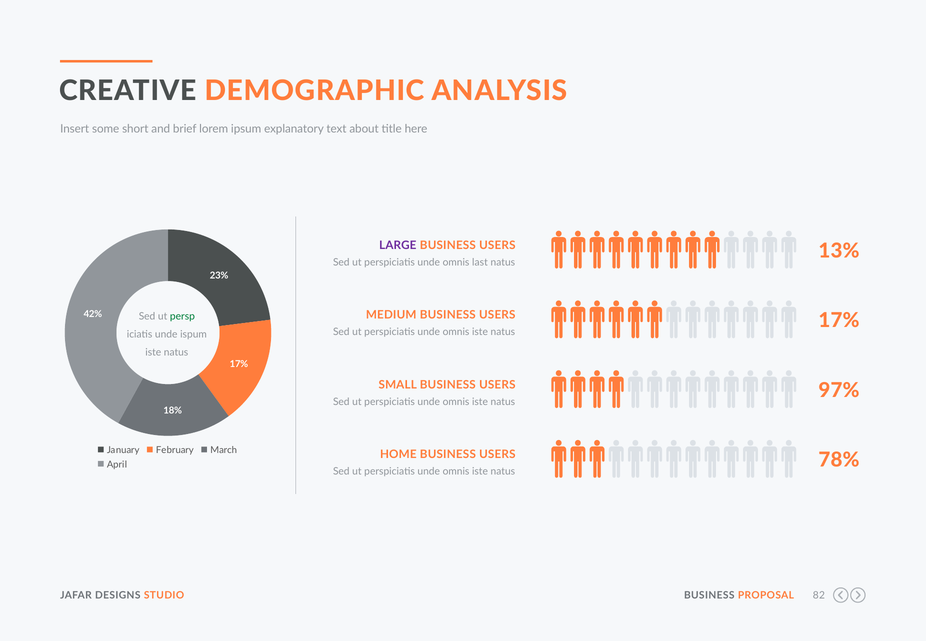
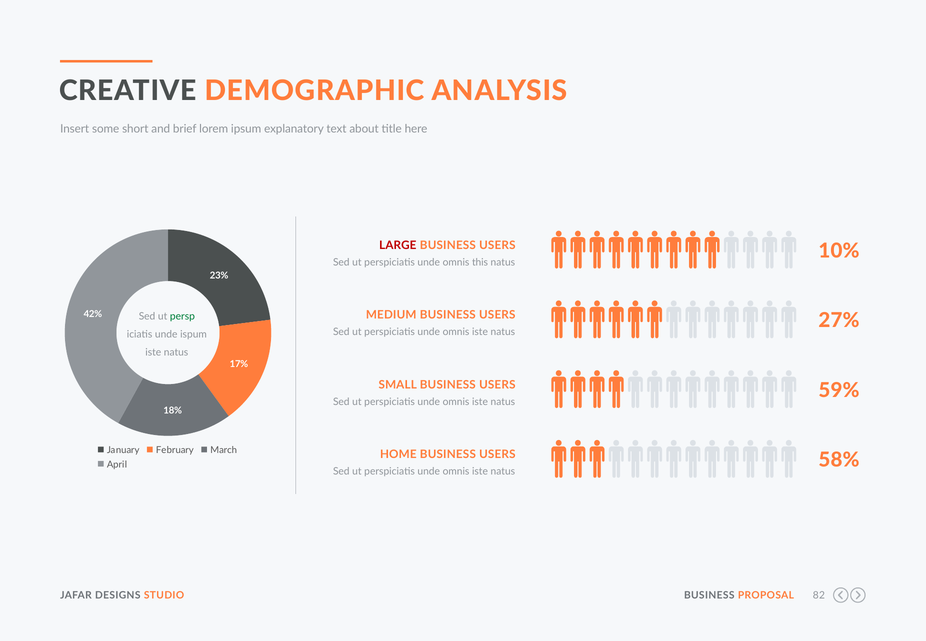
LARGE colour: purple -> red
13%: 13% -> 10%
last: last -> this
USERS 17%: 17% -> 27%
97%: 97% -> 59%
78%: 78% -> 58%
